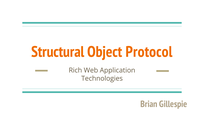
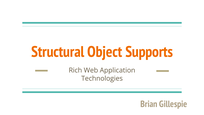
Protocol: Protocol -> Supports
